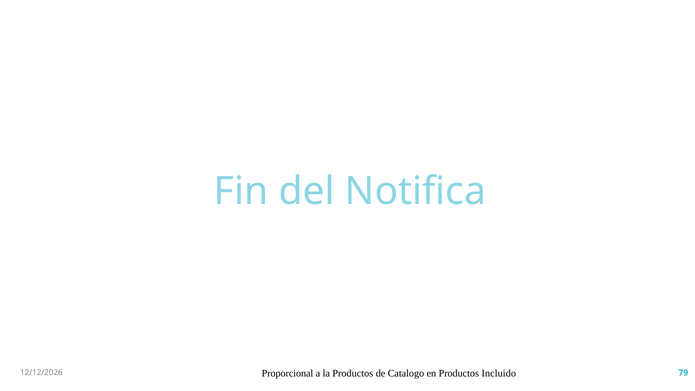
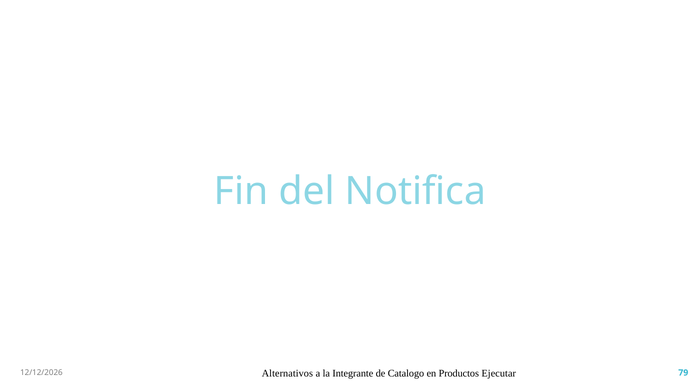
Proporcional: Proporcional -> Alternativos
la Productos: Productos -> Integrante
Incluido: Incluido -> Ejecutar
